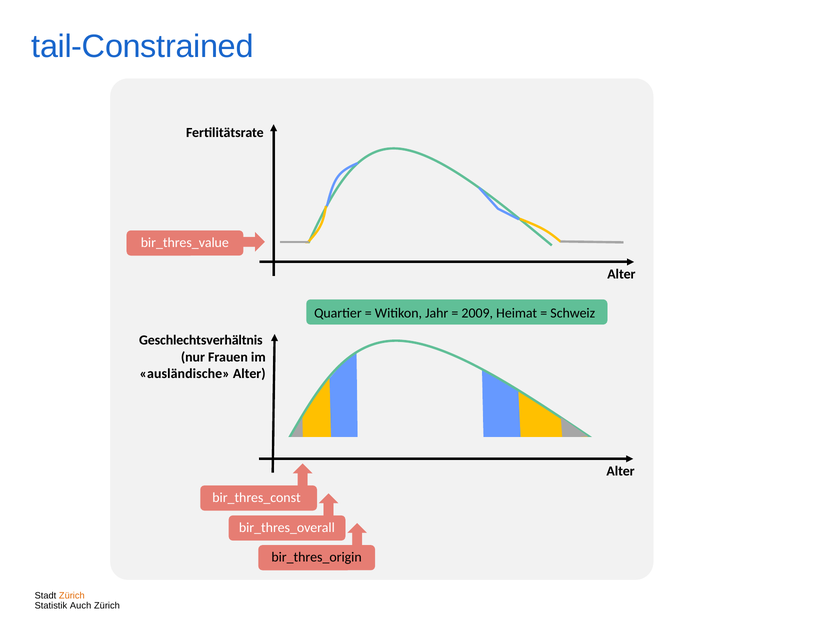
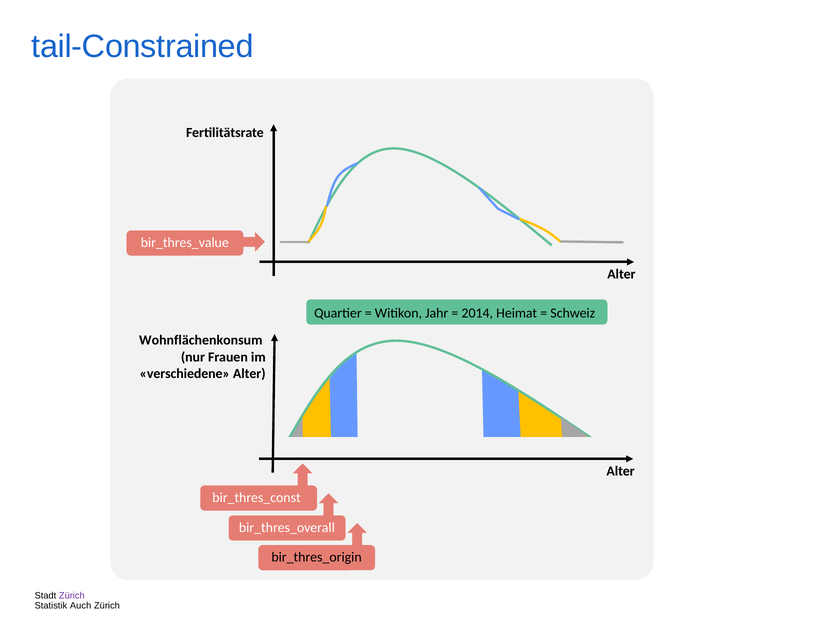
2009: 2009 -> 2014
Geschlechtsverhältnis: Geschlechtsverhältnis -> Wohnflächenkonsum
ausländische: ausländische -> verschiedene
Zürich at (72, 596) colour: orange -> purple
